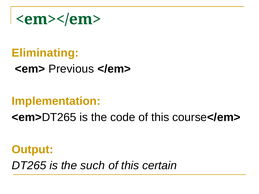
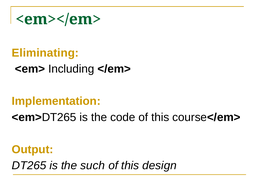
Previous: Previous -> Including
certain: certain -> design
